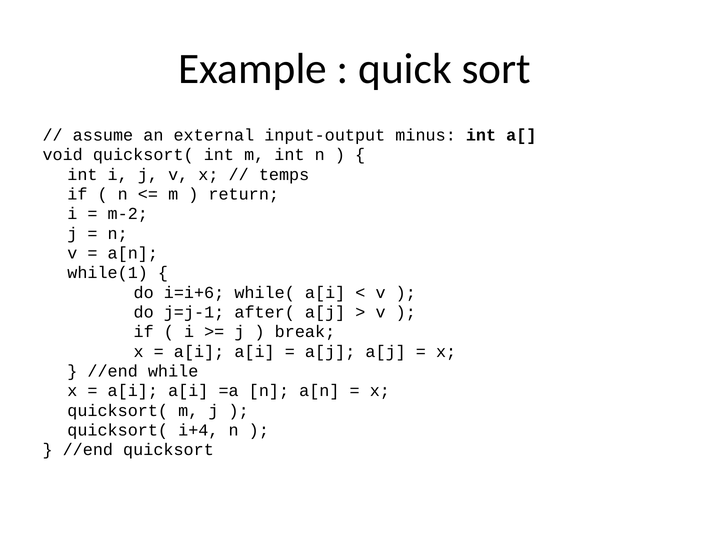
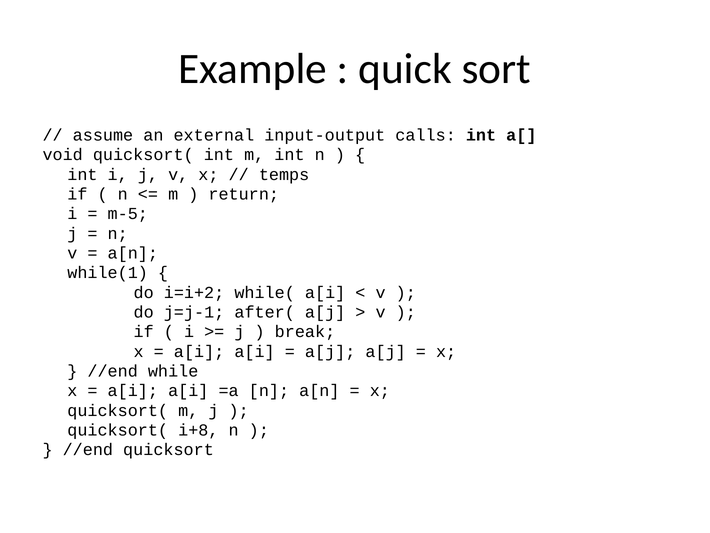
minus: minus -> calls
m-2: m-2 -> m-5
i=i+6: i=i+6 -> i=i+2
i+4: i+4 -> i+8
